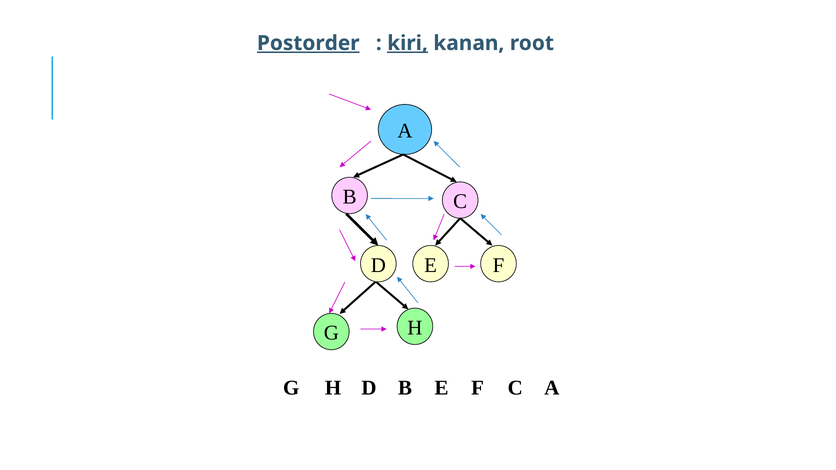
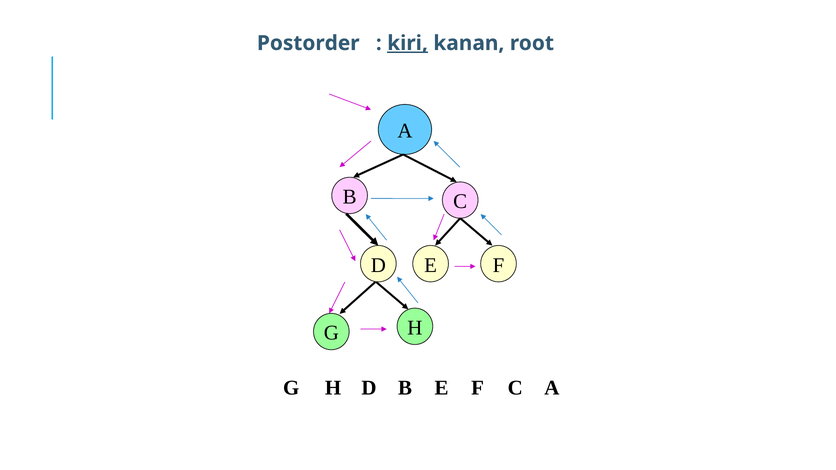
Postorder underline: present -> none
